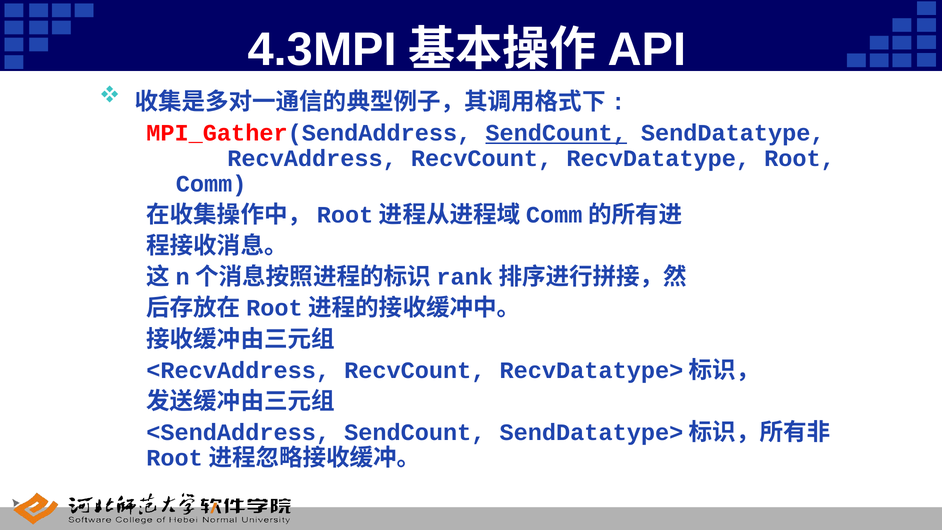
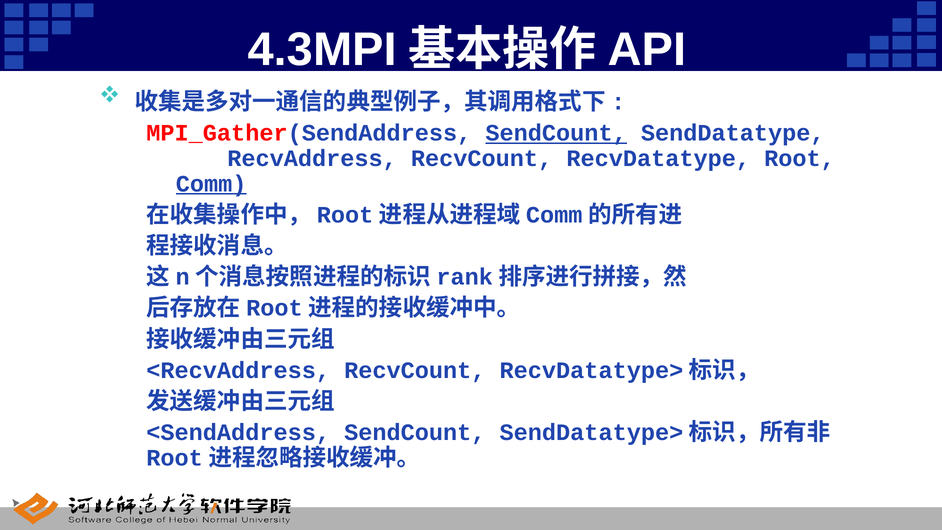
Comm underline: none -> present
